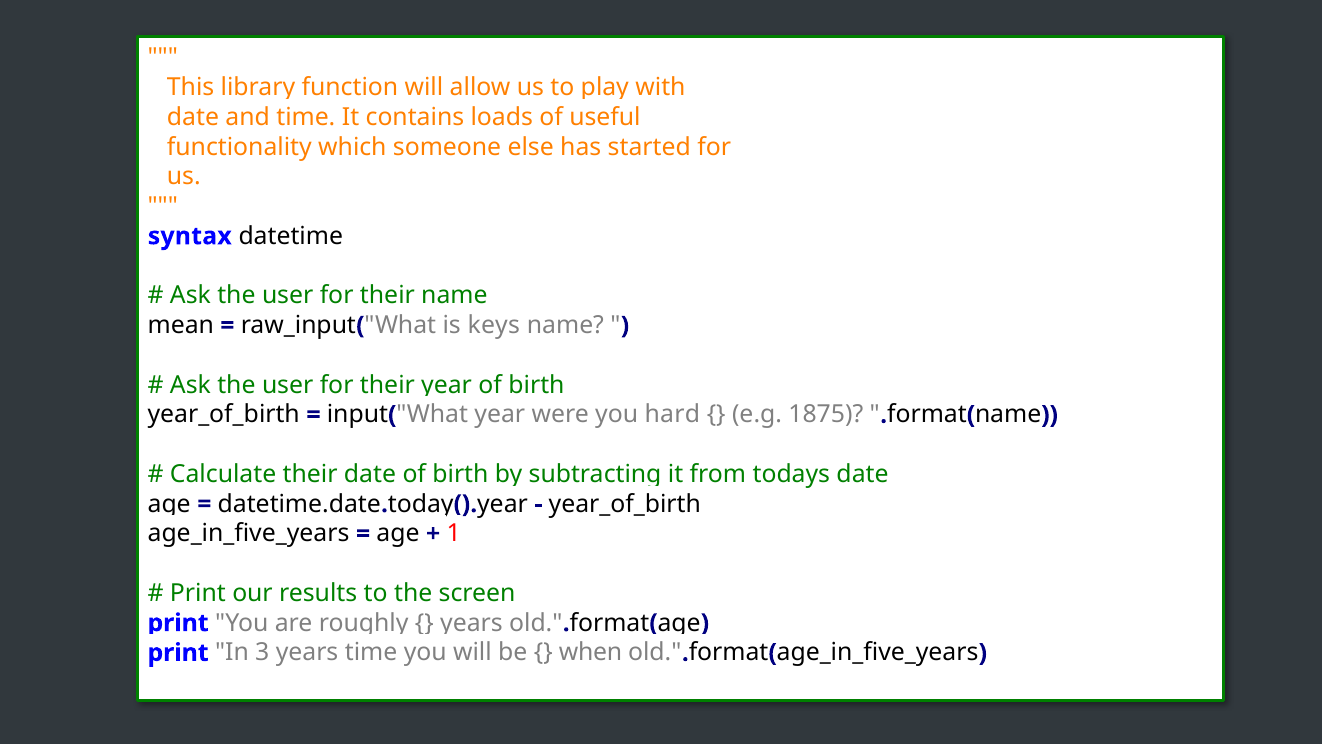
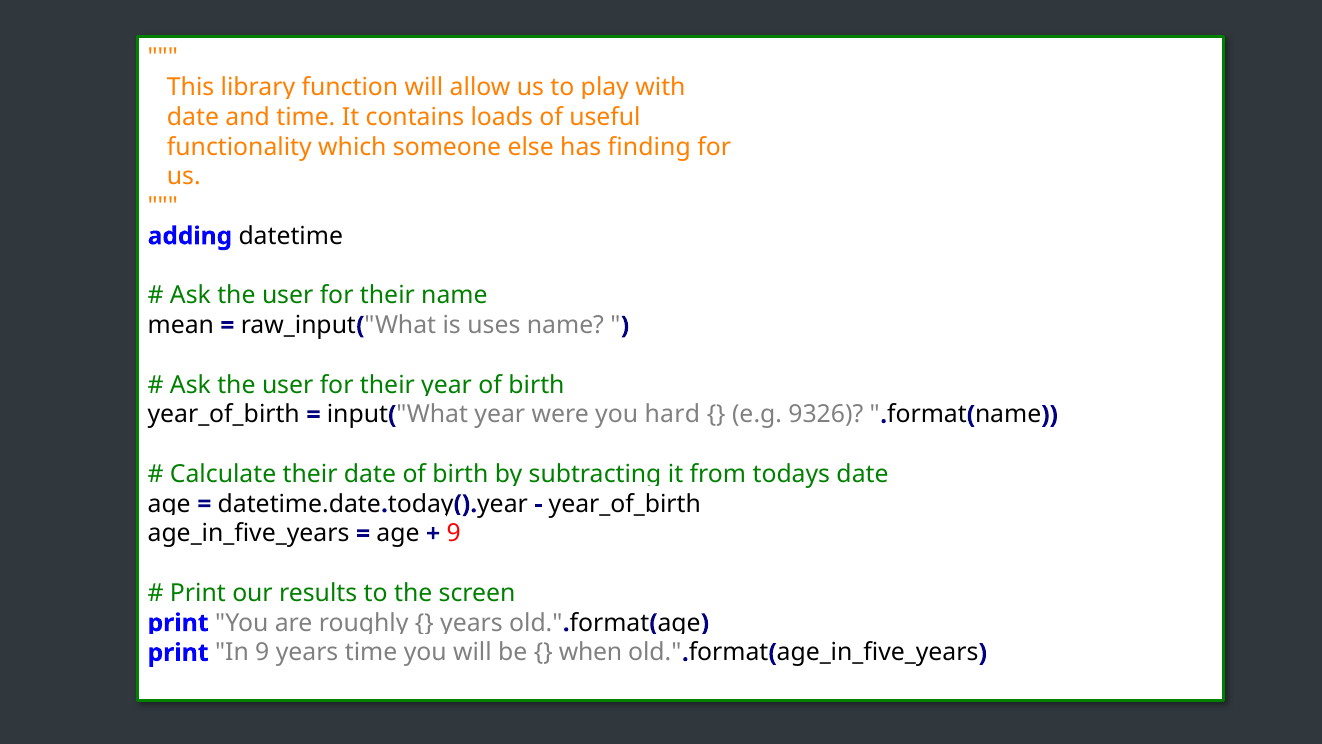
started: started -> finding
syntax: syntax -> adding
keys: keys -> uses
1875: 1875 -> 9326
1 at (454, 533): 1 -> 9
In 3: 3 -> 9
